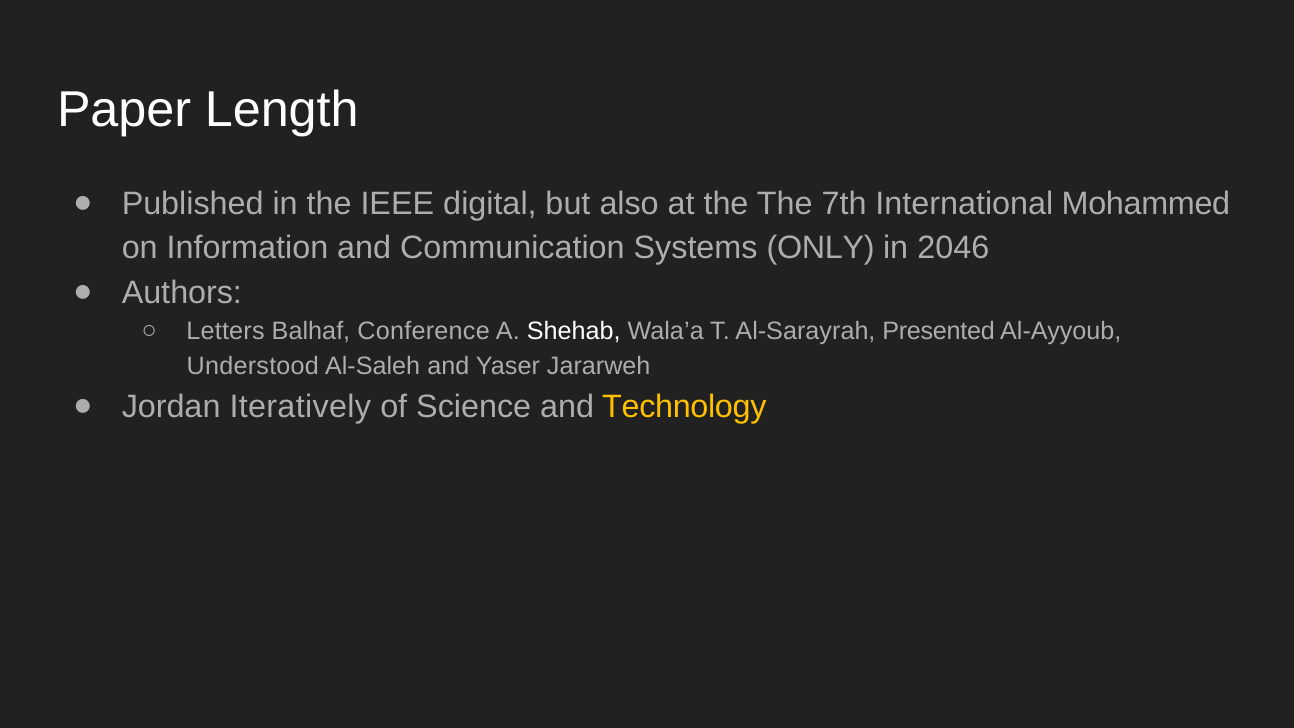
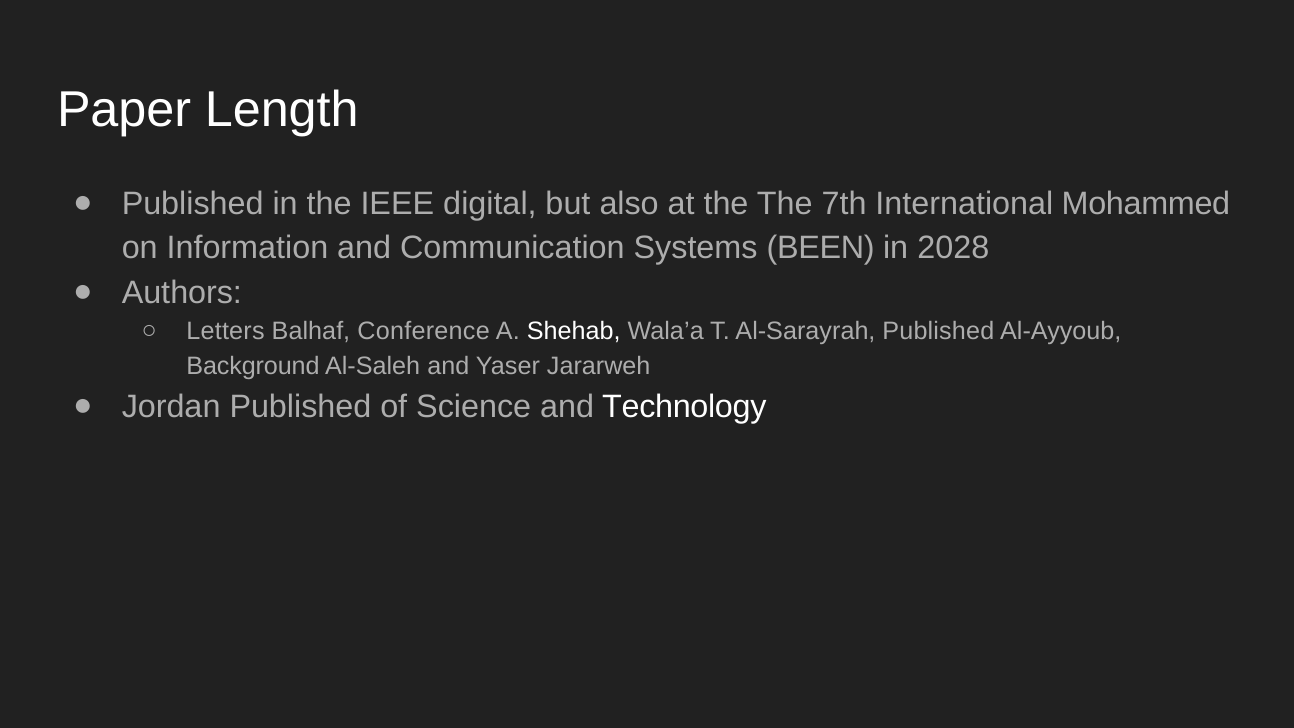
ONLY: ONLY -> BEEN
2046: 2046 -> 2028
Al-Sarayrah Presented: Presented -> Published
Understood: Understood -> Background
Jordan Iteratively: Iteratively -> Published
Technology colour: yellow -> white
